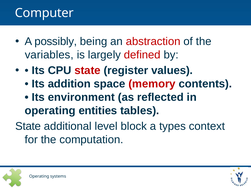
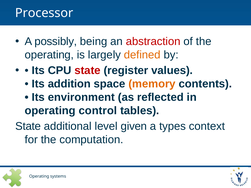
Computer: Computer -> Processor
variables at (49, 55): variables -> operating
defined colour: red -> orange
memory colour: red -> orange
entities: entities -> control
block: block -> given
